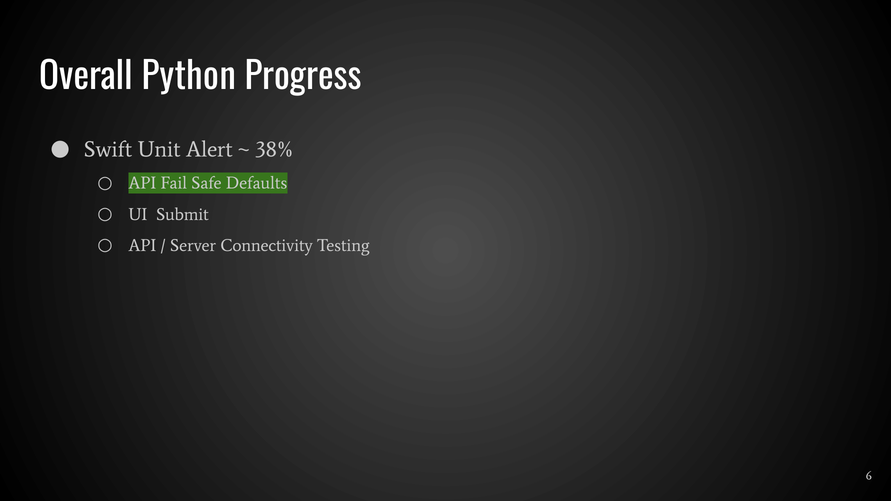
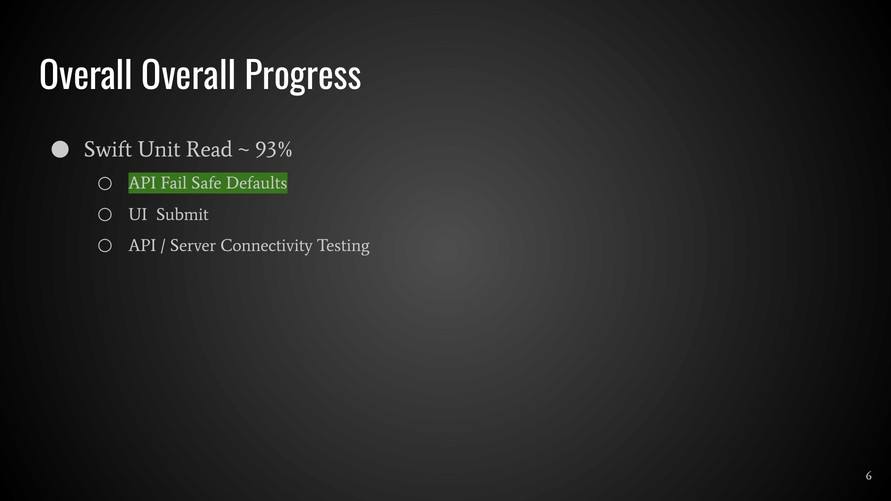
Overall Python: Python -> Overall
Alert: Alert -> Read
38%: 38% -> 93%
